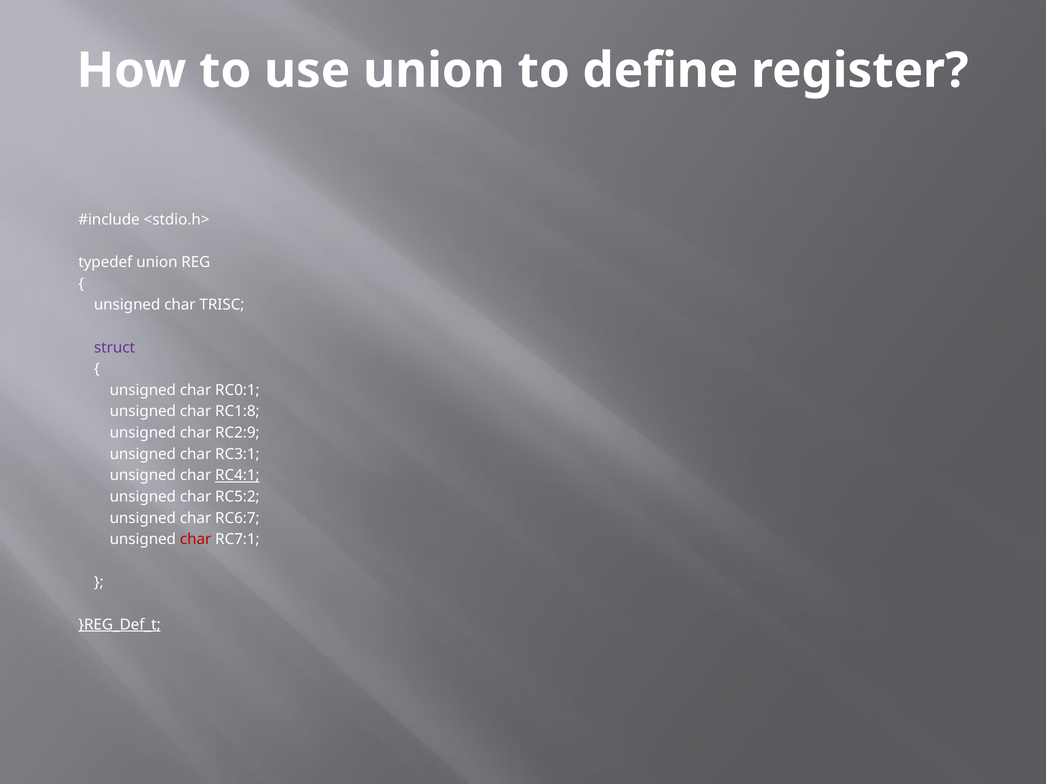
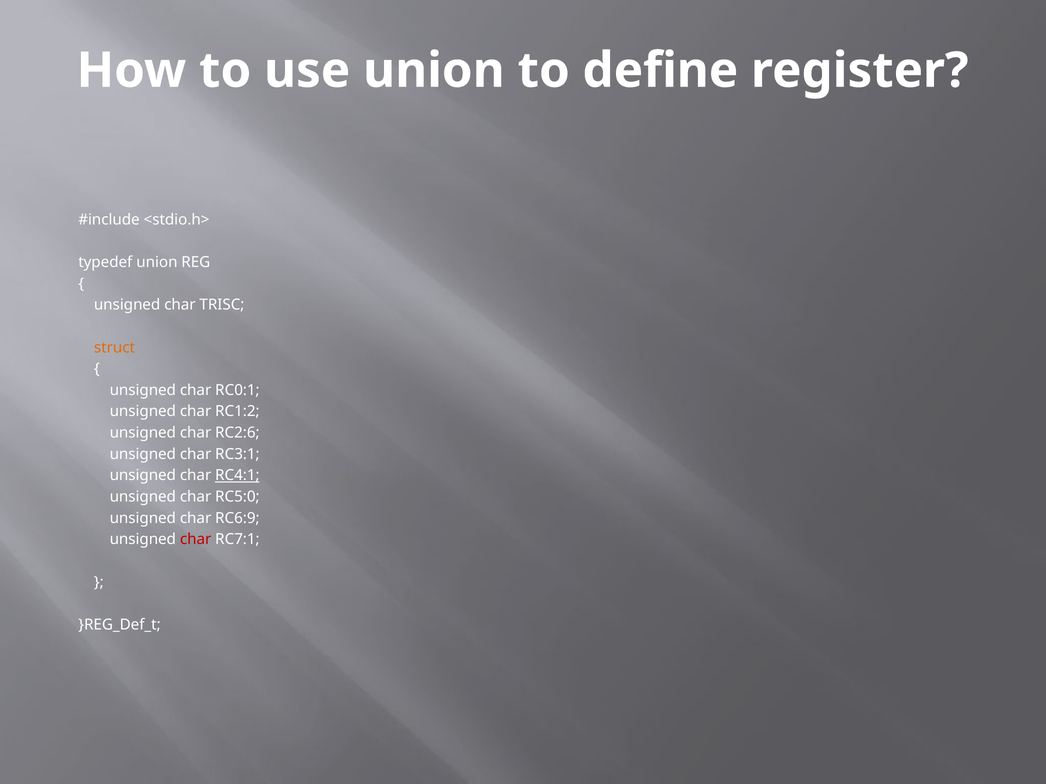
struct colour: purple -> orange
RC1:8: RC1:8 -> RC1:2
RC2:9: RC2:9 -> RC2:6
RC5:2: RC5:2 -> RC5:0
RC6:7: RC6:7 -> RC6:9
}REG_Def_t underline: present -> none
